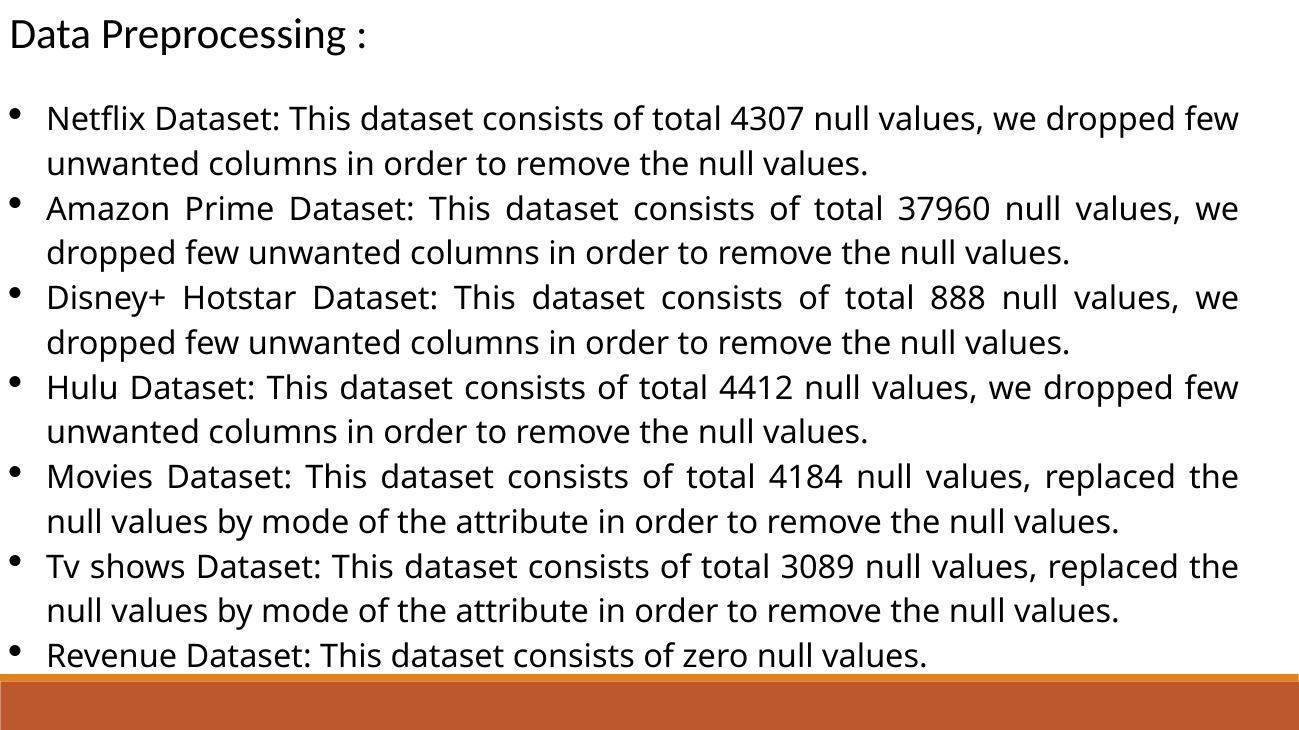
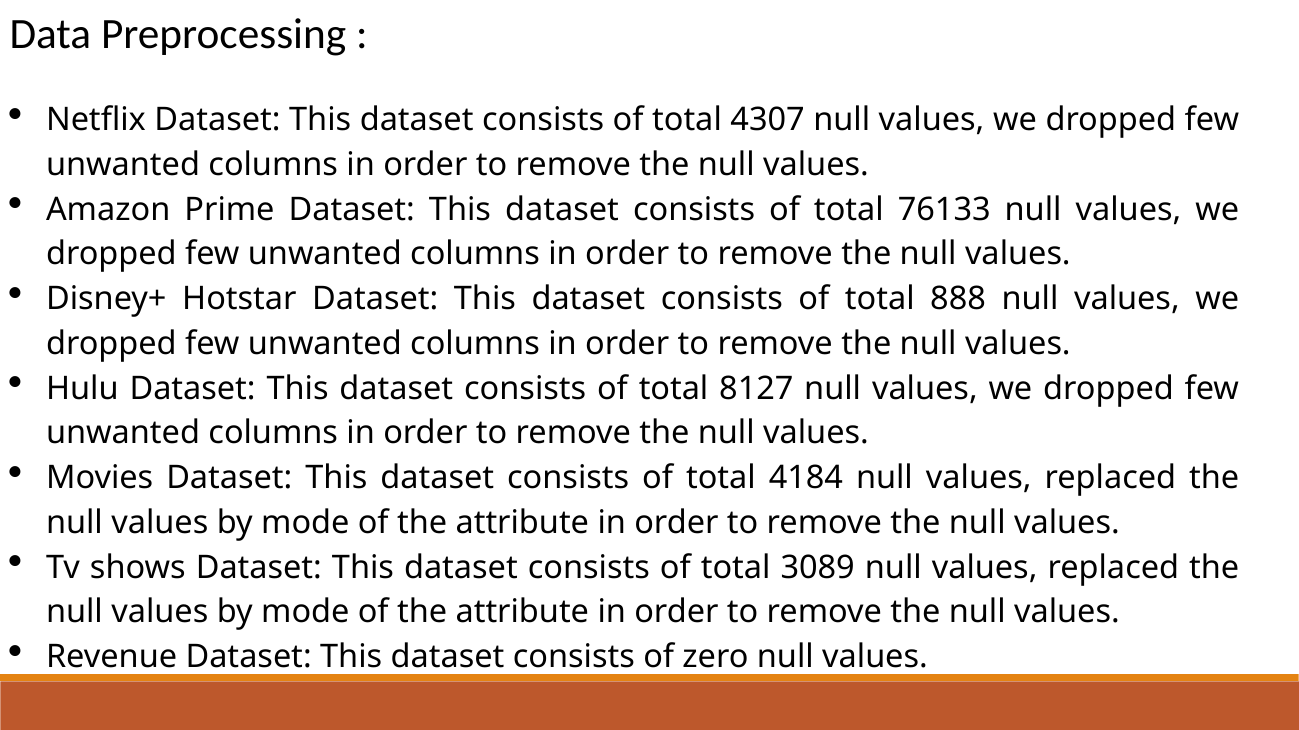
37960: 37960 -> 76133
4412: 4412 -> 8127
